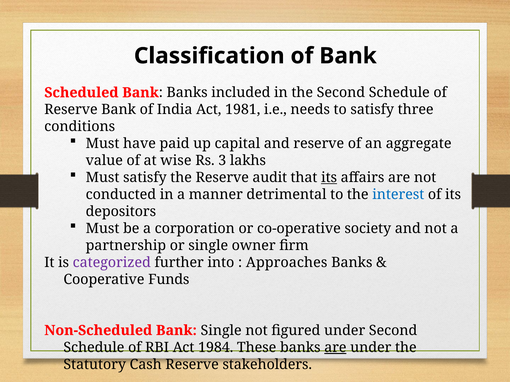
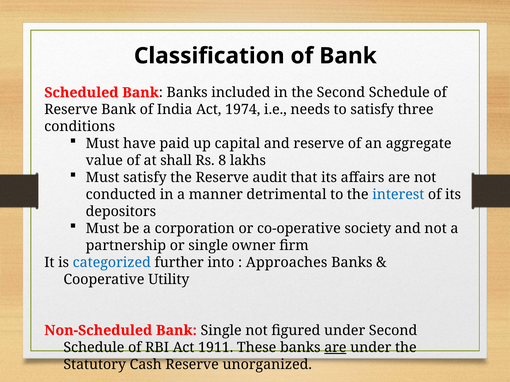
1981: 1981 -> 1974
wise: wise -> shall
3: 3 -> 8
its at (329, 178) underline: present -> none
categorized colour: purple -> blue
Funds: Funds -> Utility
1984: 1984 -> 1911
stakeholders: stakeholders -> unorganized
